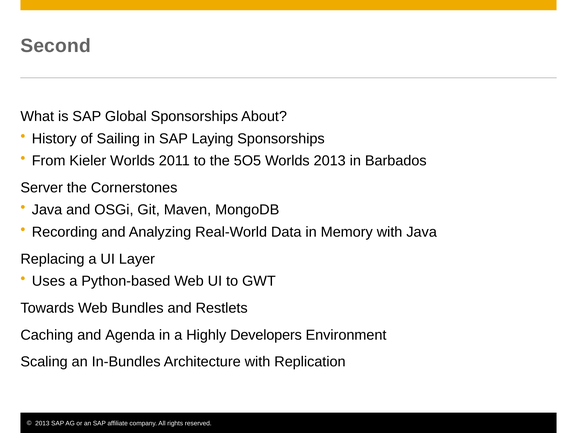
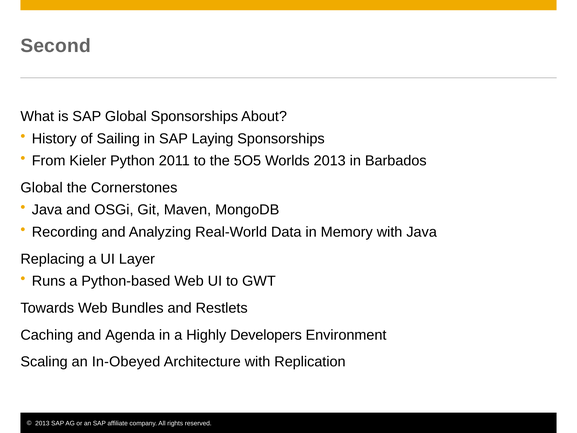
Kieler Worlds: Worlds -> Python
Server at (42, 188): Server -> Global
Uses: Uses -> Runs
In-Bundles: In-Bundles -> In-Obeyed
